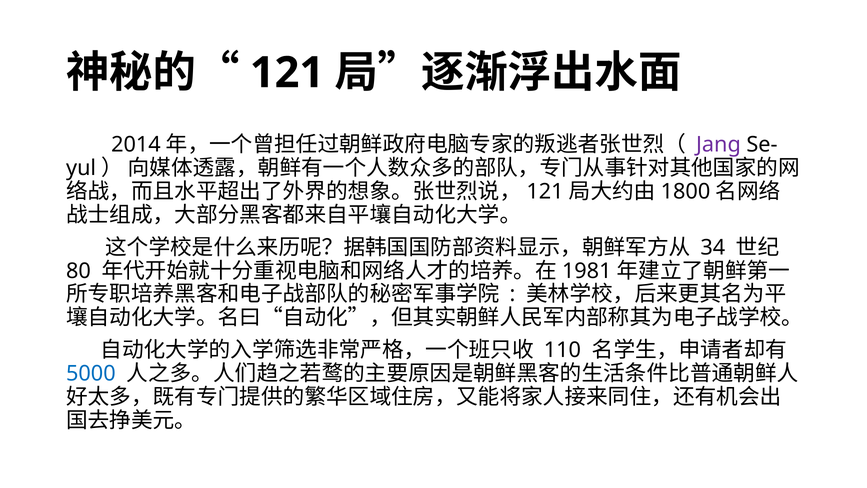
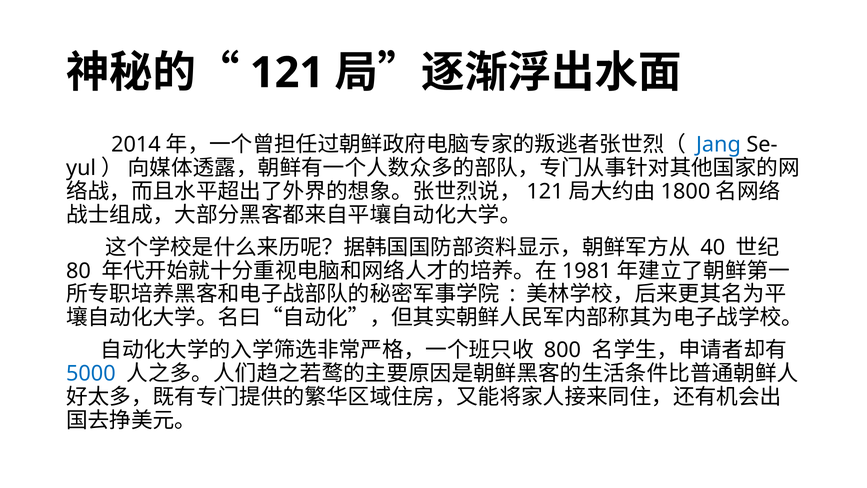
Jang colour: purple -> blue
34: 34 -> 40
110: 110 -> 800
